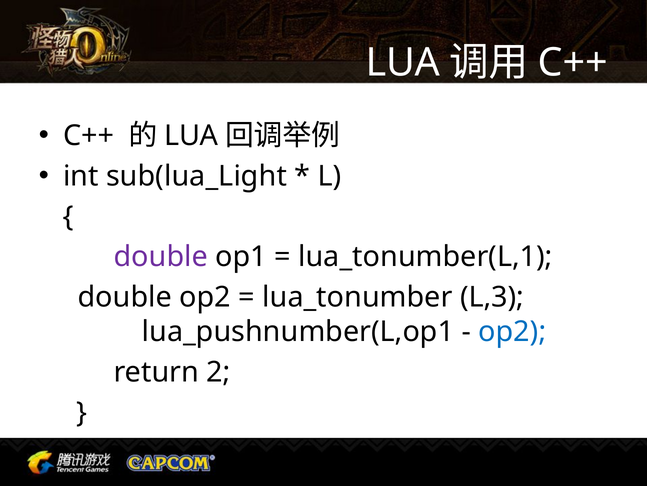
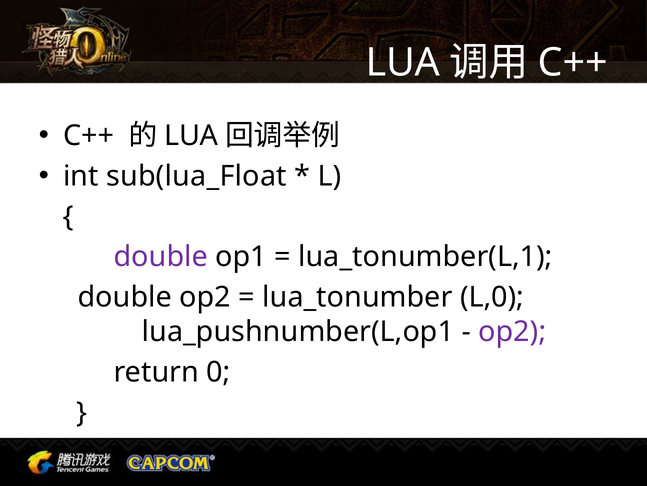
sub(lua_Light: sub(lua_Light -> sub(lua_Float
L,3: L,3 -> L,0
op2 at (512, 331) colour: blue -> purple
2: 2 -> 0
